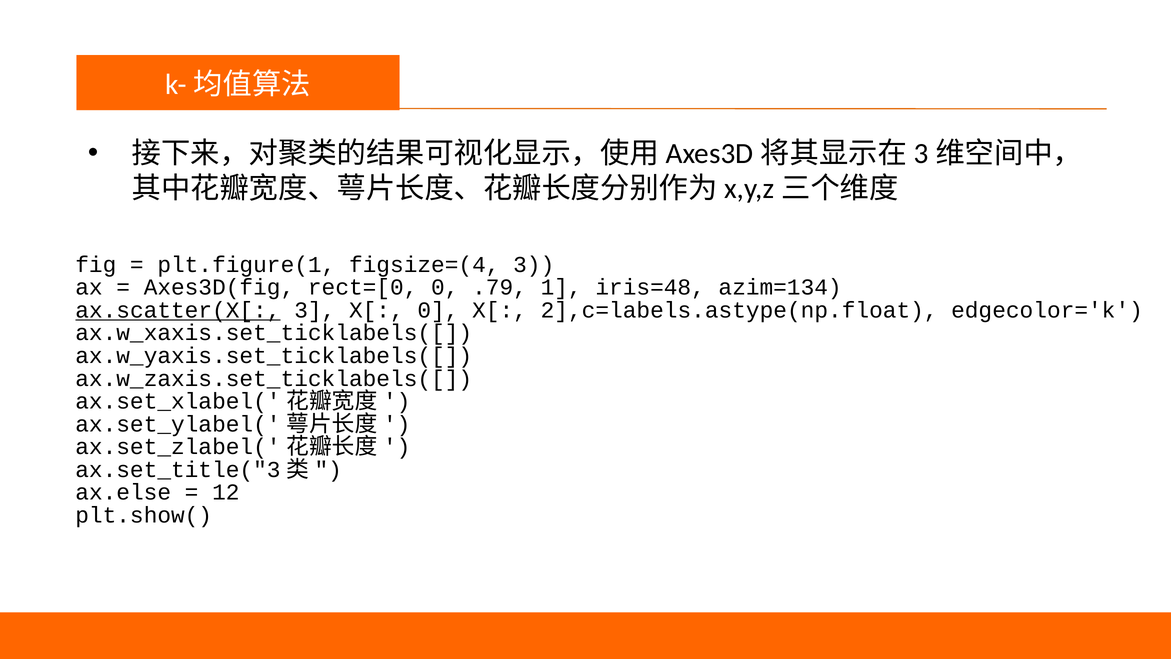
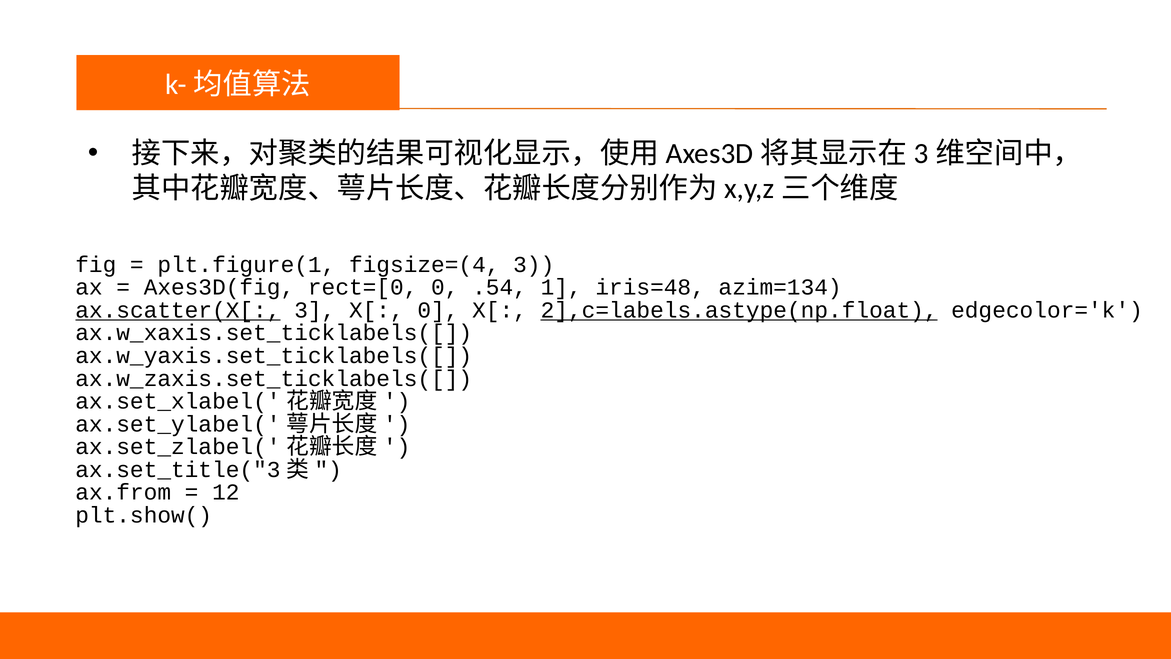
.79: .79 -> .54
2],c=labels.astype(np.float underline: none -> present
ax.else: ax.else -> ax.from
